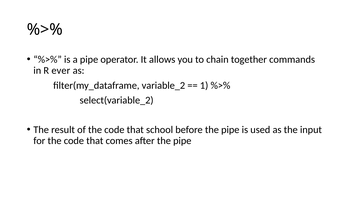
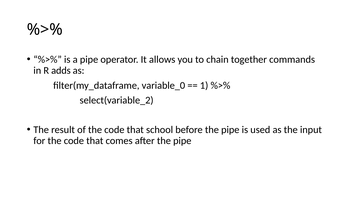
ever: ever -> adds
variable_2: variable_2 -> variable_0
